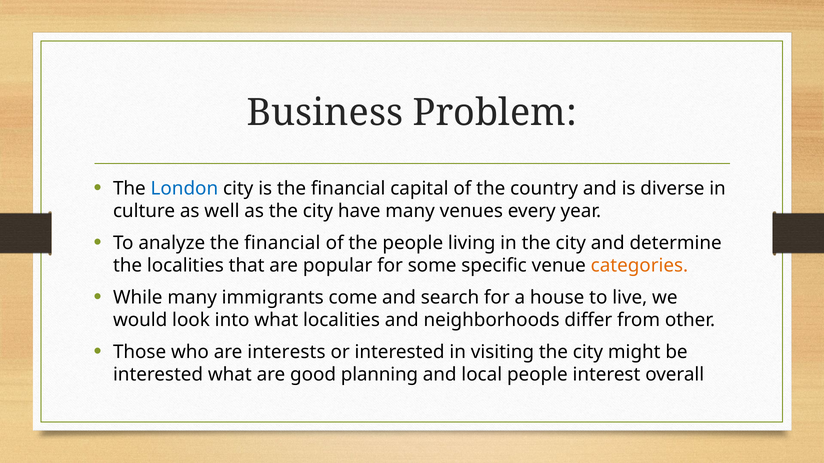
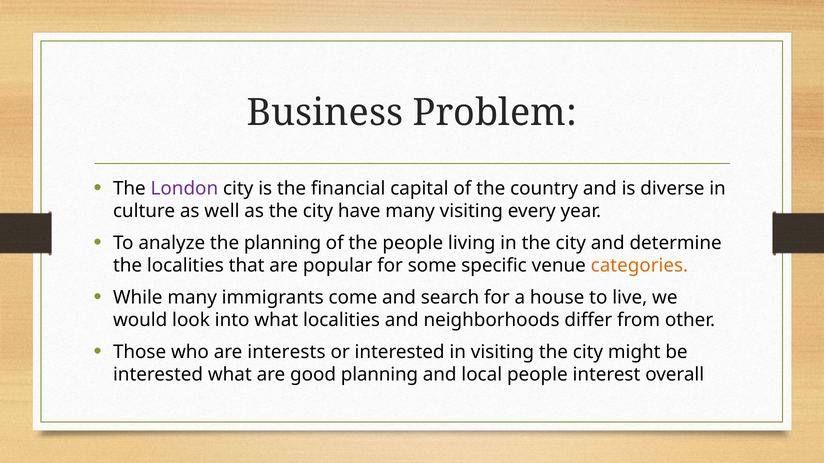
London colour: blue -> purple
many venues: venues -> visiting
analyze the financial: financial -> planning
